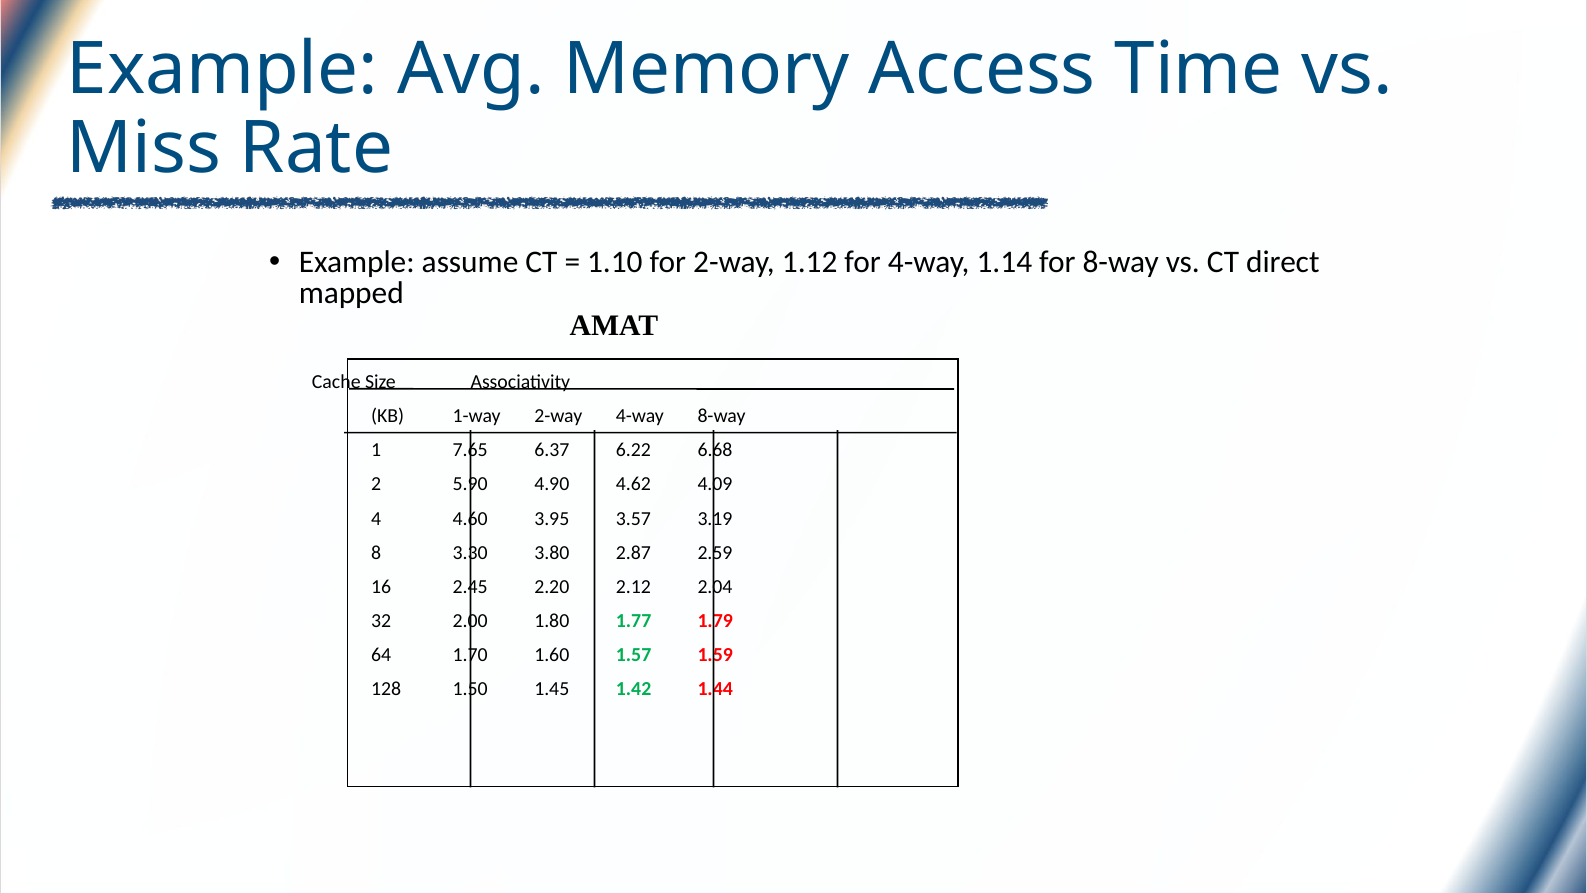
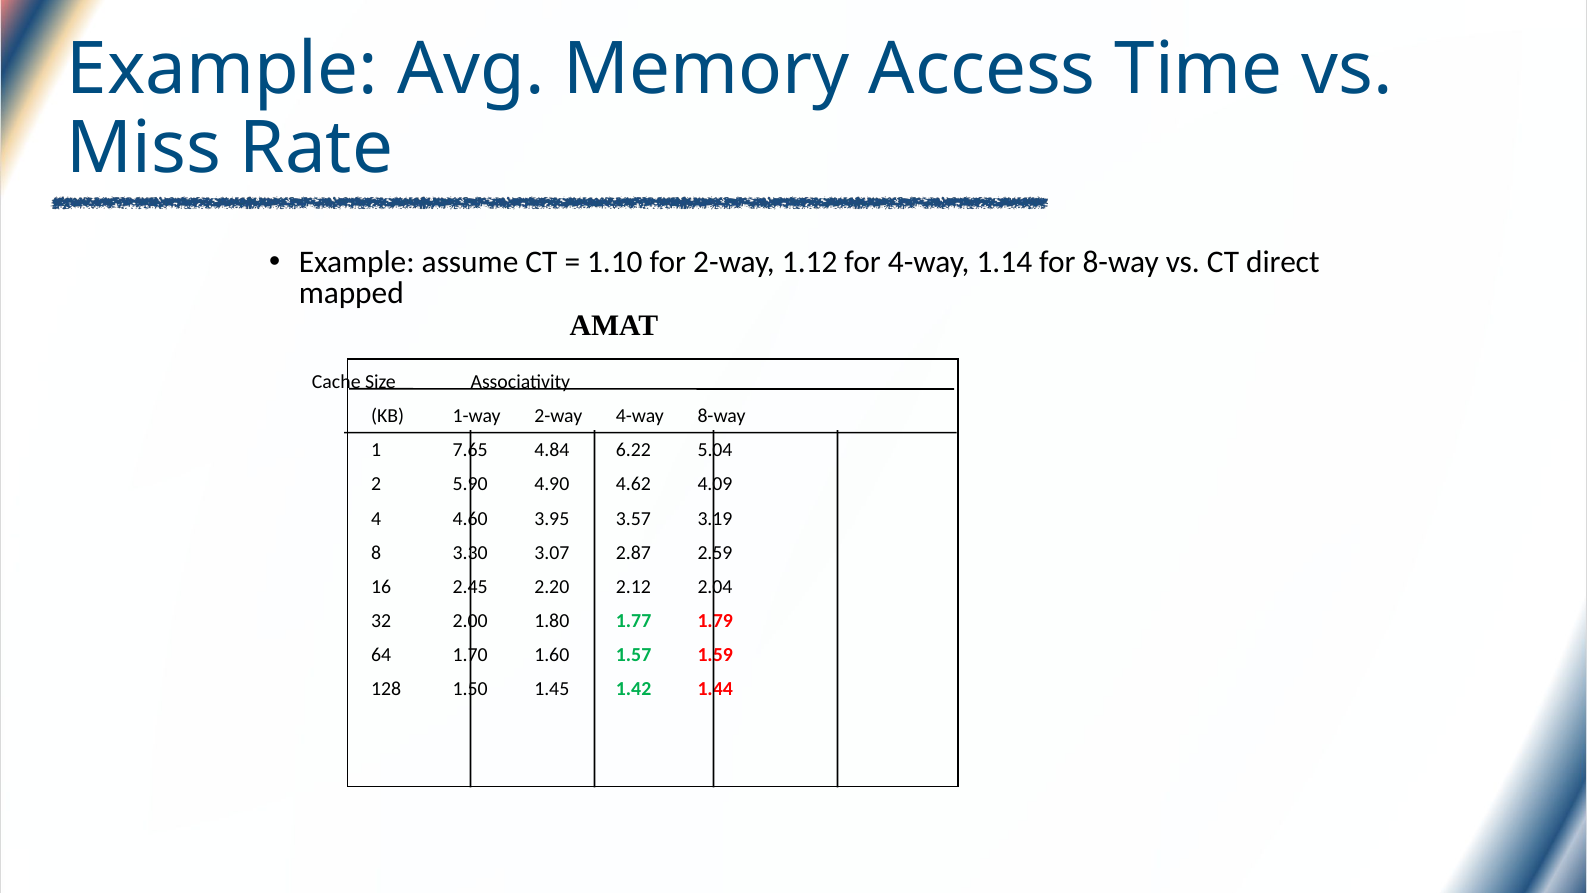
6.37: 6.37 -> 4.84
6.68: 6.68 -> 5.04
3.80: 3.80 -> 3.07
